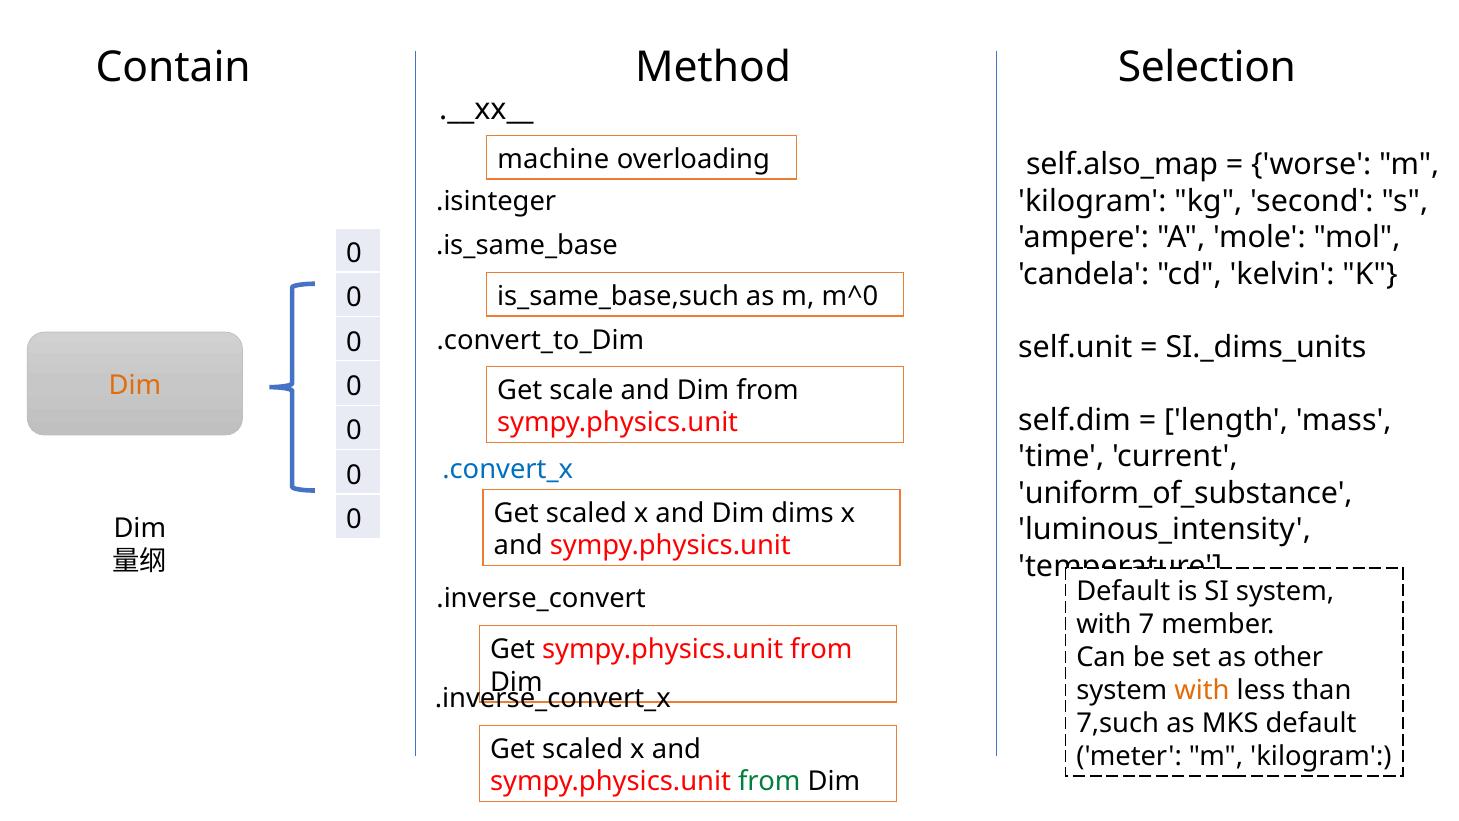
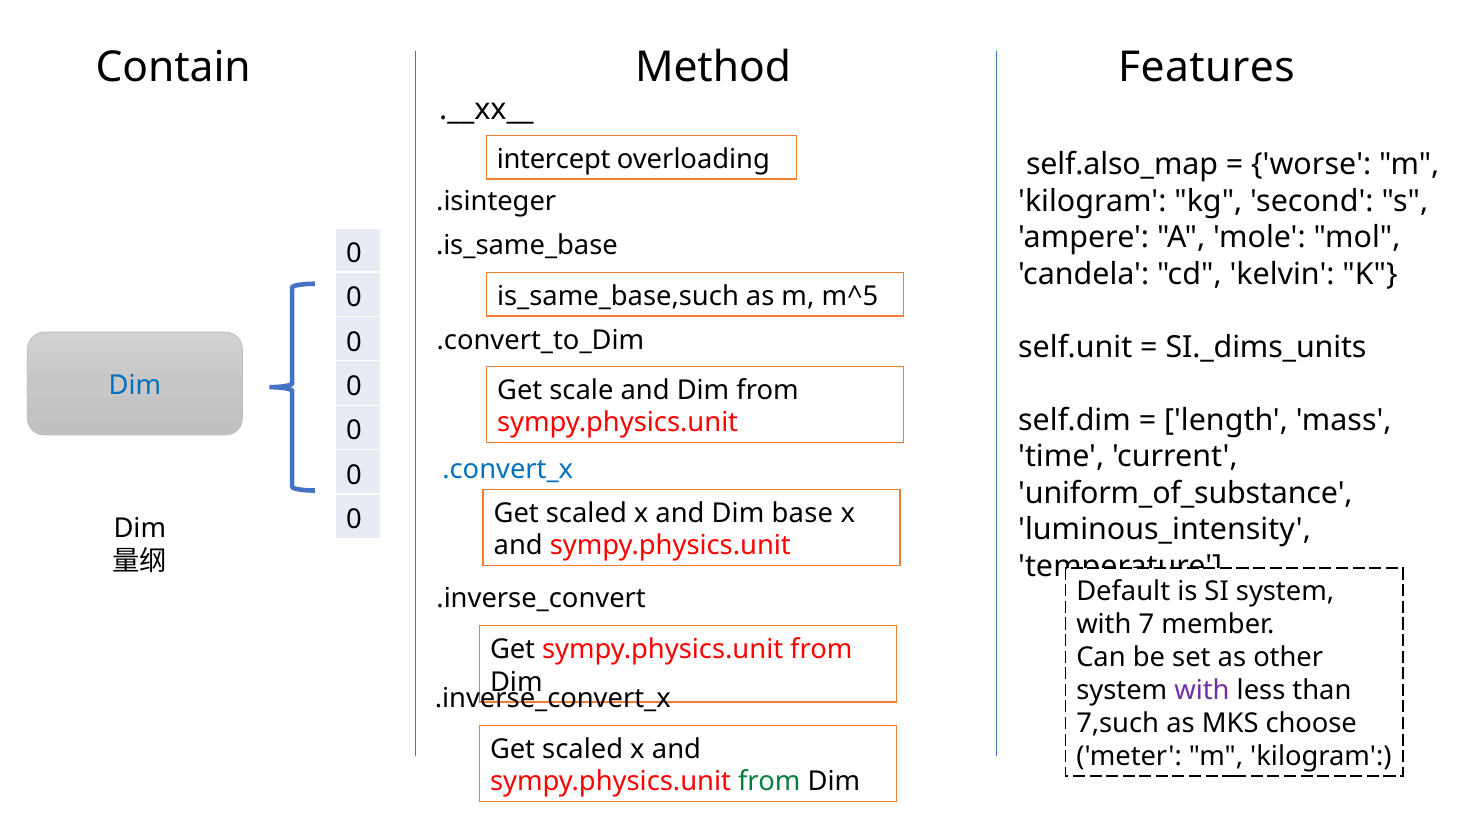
Selection: Selection -> Features
machine: machine -> intercept
m^0: m^0 -> m^5
Dim at (135, 385) colour: orange -> blue
dims: dims -> base
with at (1202, 690) colour: orange -> purple
MKS default: default -> choose
